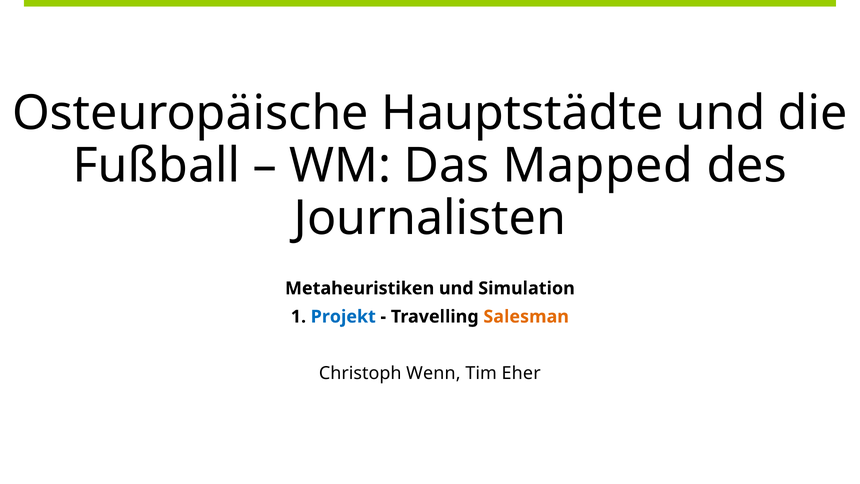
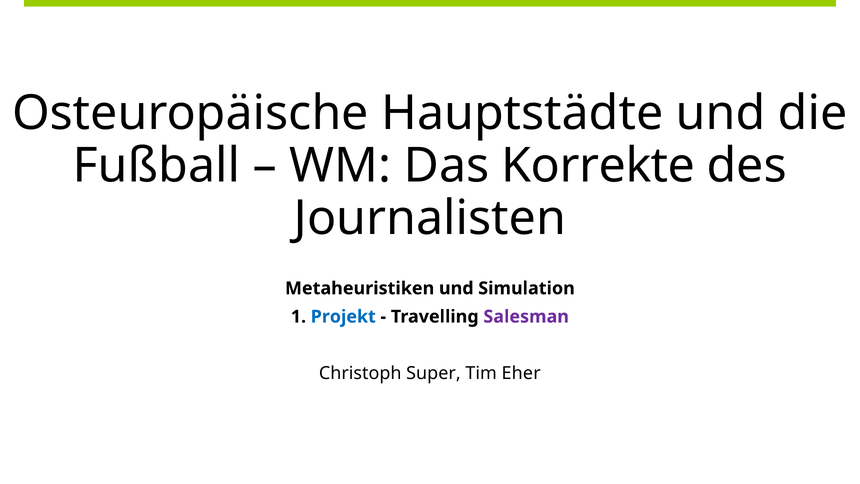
Mapped: Mapped -> Korrekte
Salesman colour: orange -> purple
Wenn: Wenn -> Super
